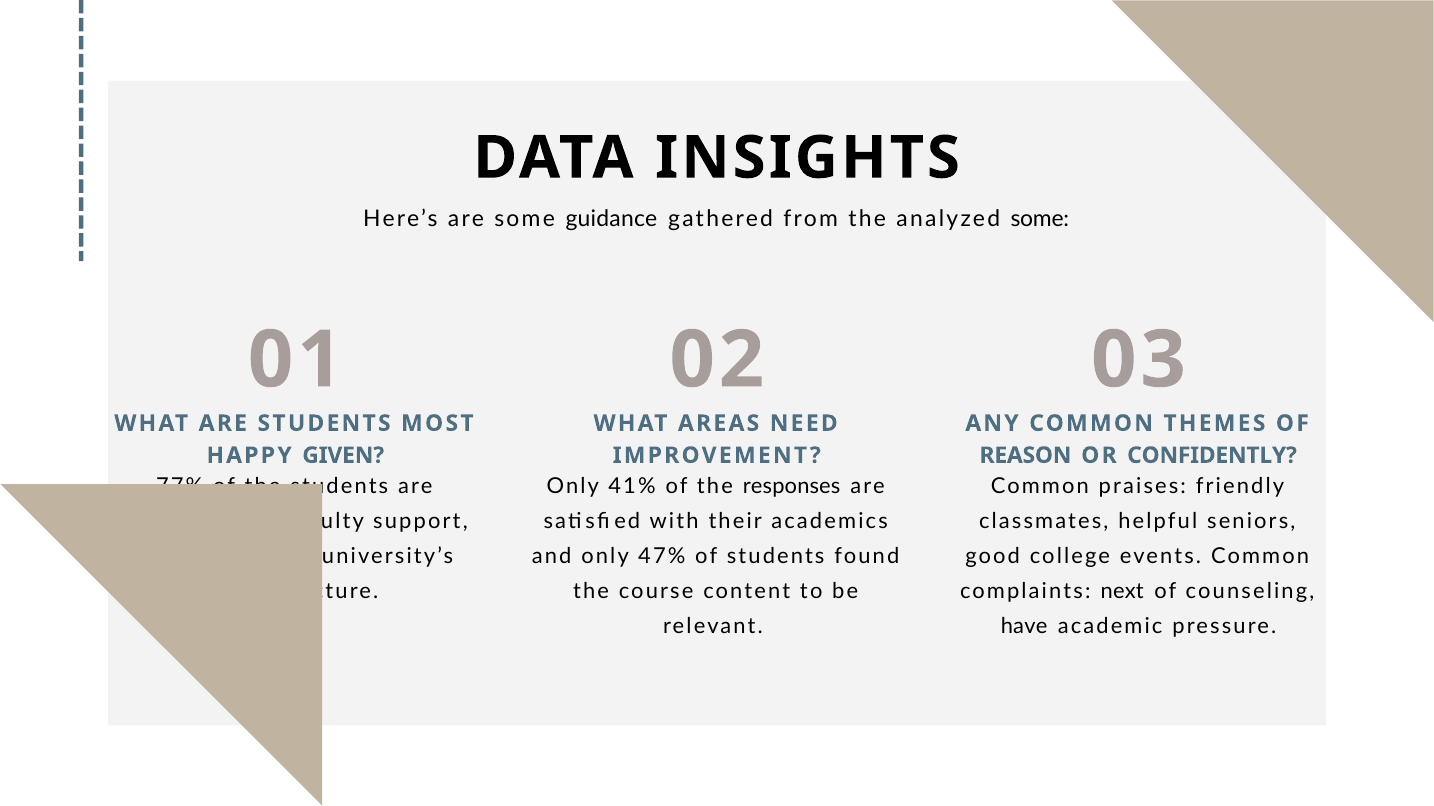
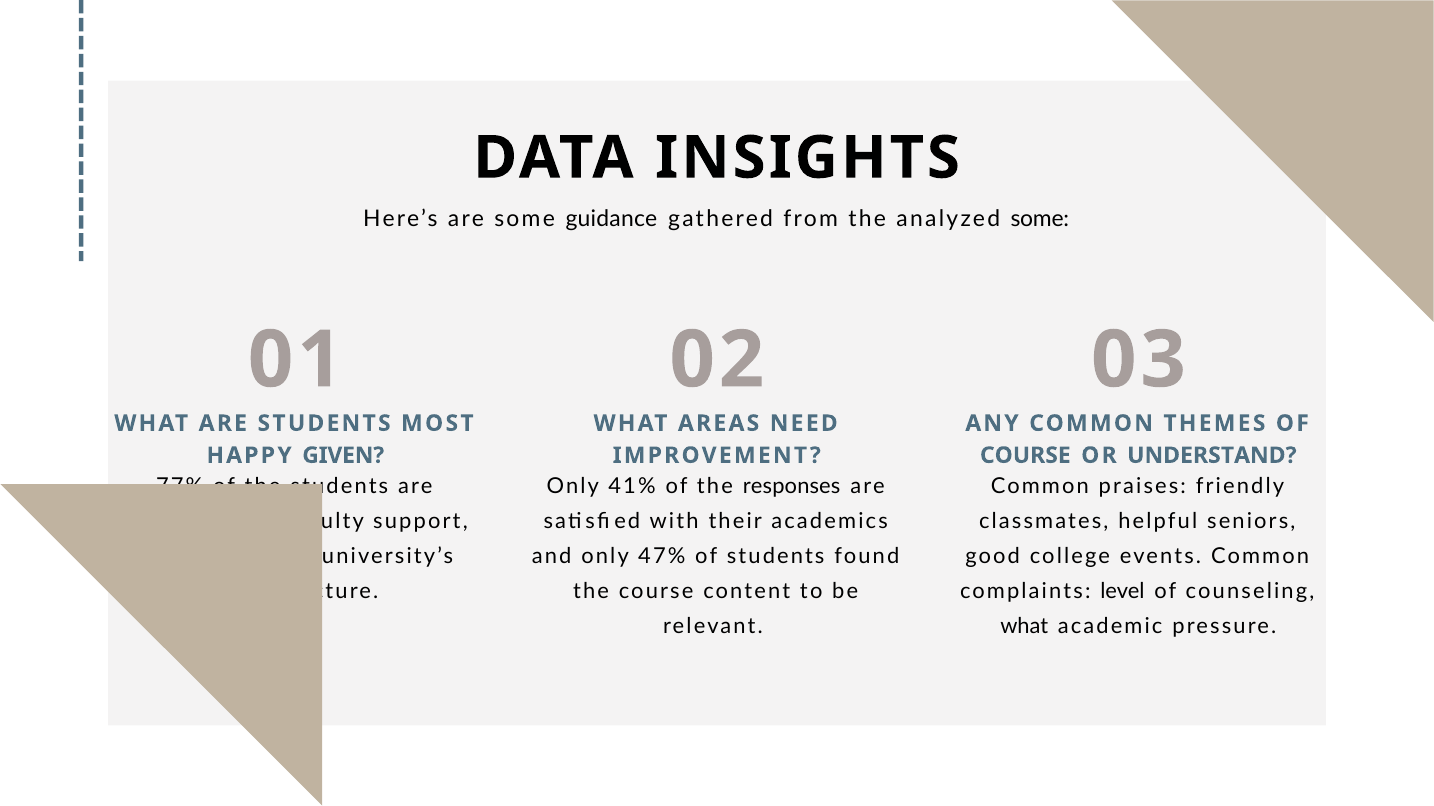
REASON at (1025, 456): REASON -> COURSE
CONFIDENTLY: CONFIDENTLY -> UNDERSTAND
next: next -> level
have at (1024, 627): have -> what
